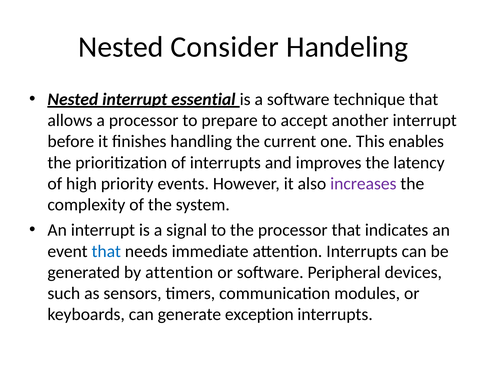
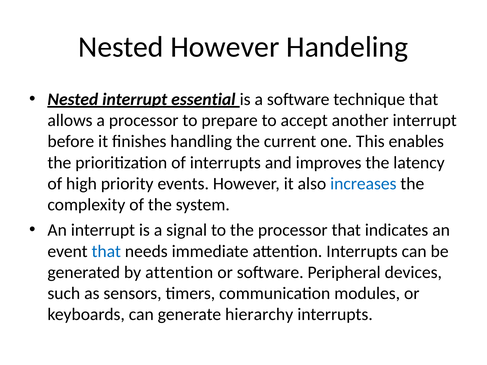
Nested Consider: Consider -> However
increases colour: purple -> blue
exception: exception -> hierarchy
